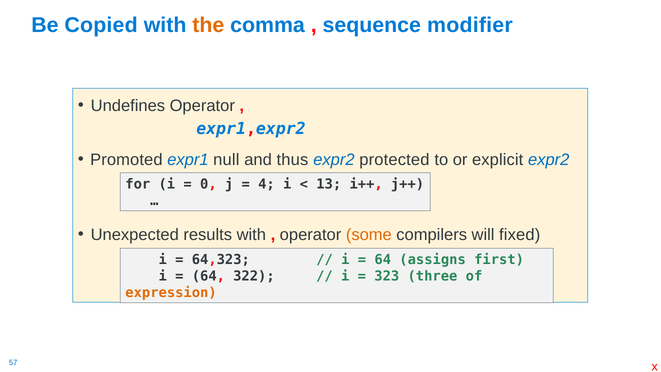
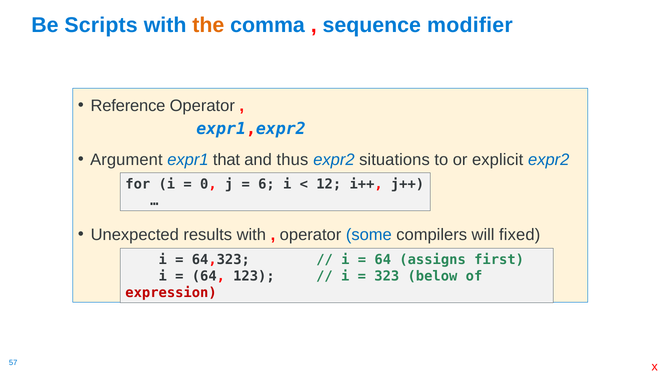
Copied: Copied -> Scripts
Undefines: Undefines -> Reference
Promoted: Promoted -> Argument
null: null -> that
protected: protected -> situations
4: 4 -> 6
13: 13 -> 12
some colour: orange -> blue
322: 322 -> 123
three: three -> below
expression colour: orange -> red
